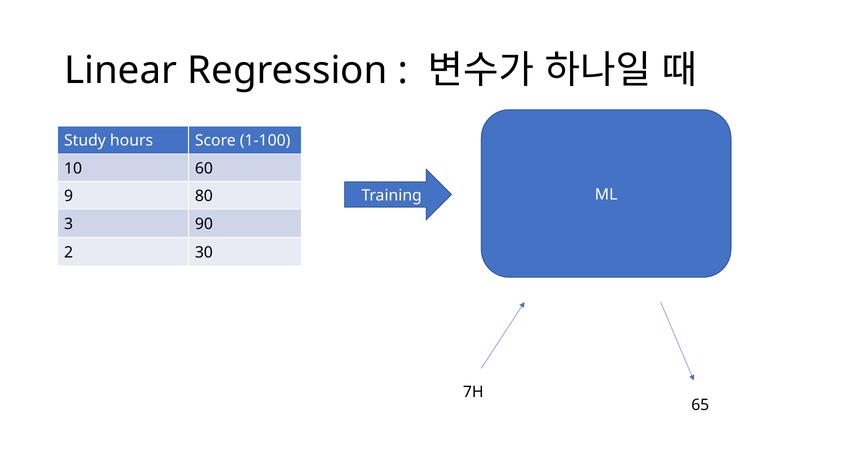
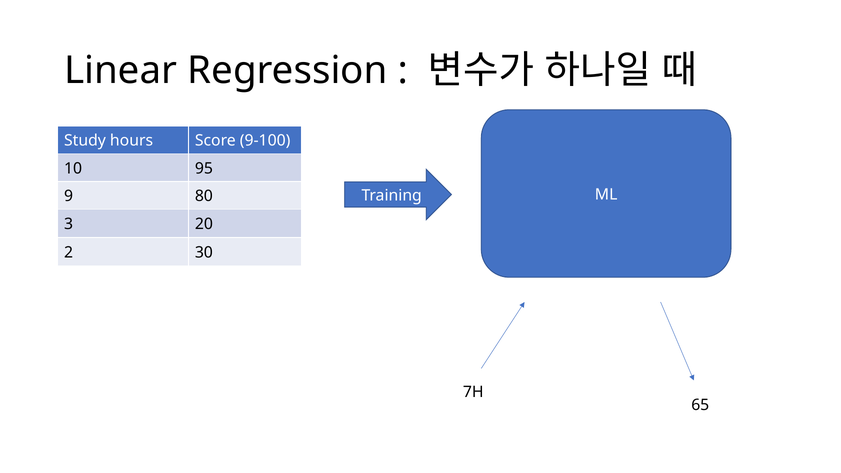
1-100: 1-100 -> 9-100
60: 60 -> 95
90: 90 -> 20
